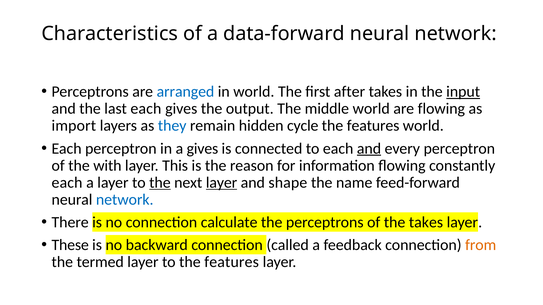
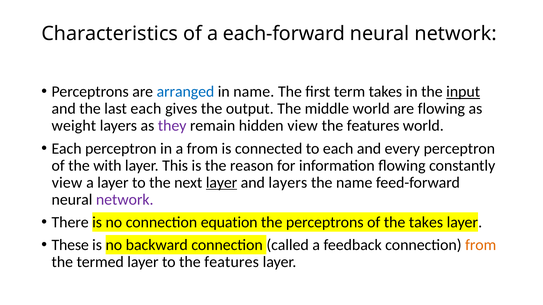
data-forward: data-forward -> each-forward
in world: world -> name
after: after -> term
import: import -> weight
they colour: blue -> purple
hidden cycle: cycle -> view
a gives: gives -> from
and at (369, 149) underline: present -> none
each at (67, 183): each -> view
the at (160, 183) underline: present -> none
and shape: shape -> layers
network at (125, 200) colour: blue -> purple
calculate: calculate -> equation
